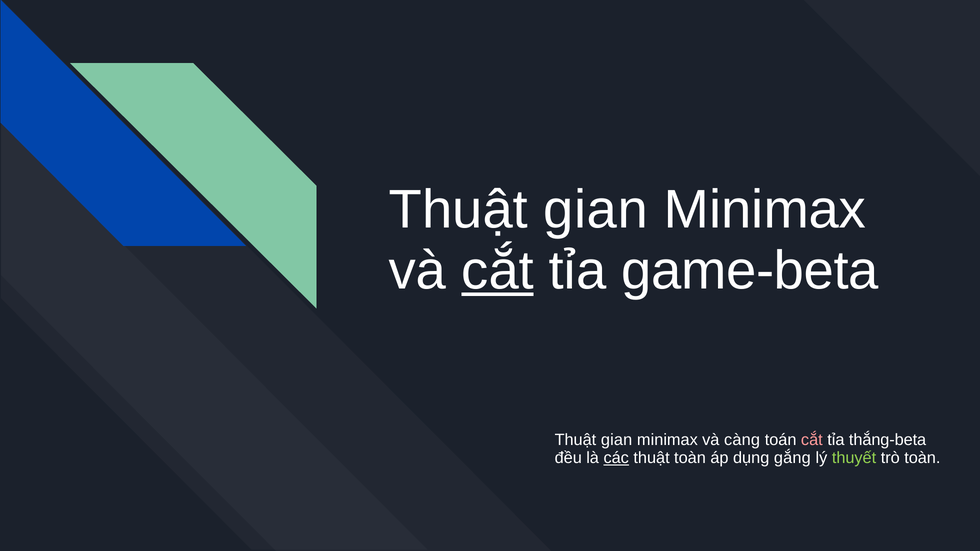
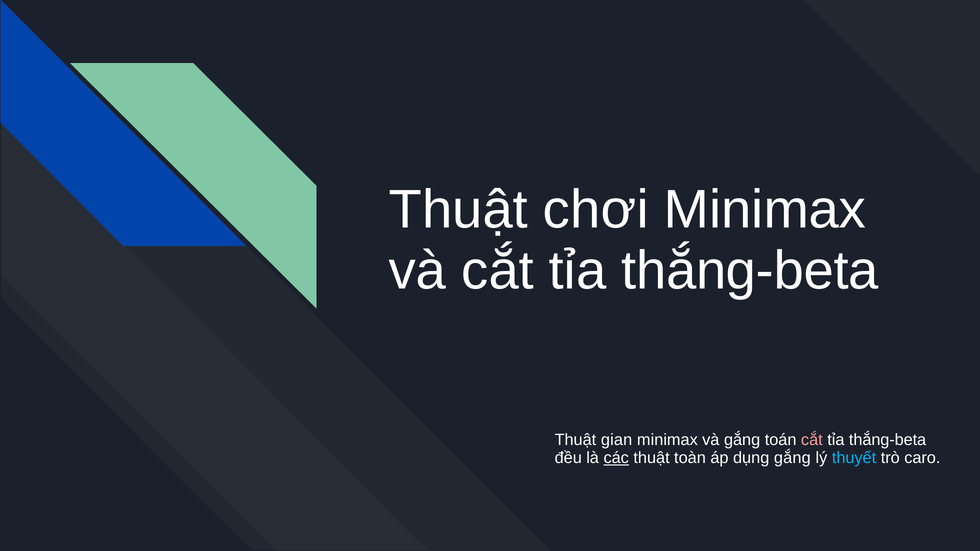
gian at (596, 210): gian -> chơi
cắt at (498, 271) underline: present -> none
game-beta at (750, 271): game-beta -> thắng-beta
và càng: càng -> gắng
thuyết colour: light green -> light blue
trò toàn: toàn -> caro
